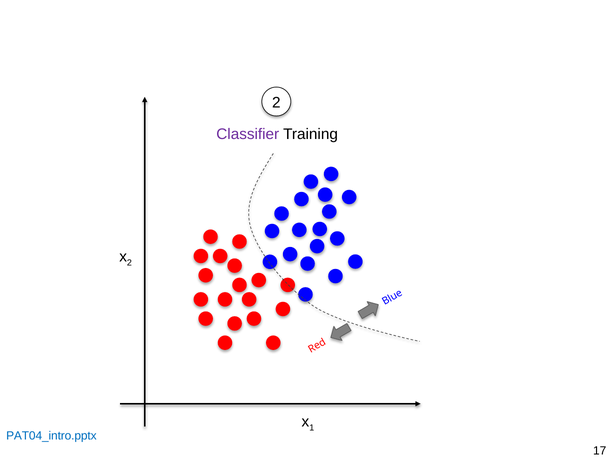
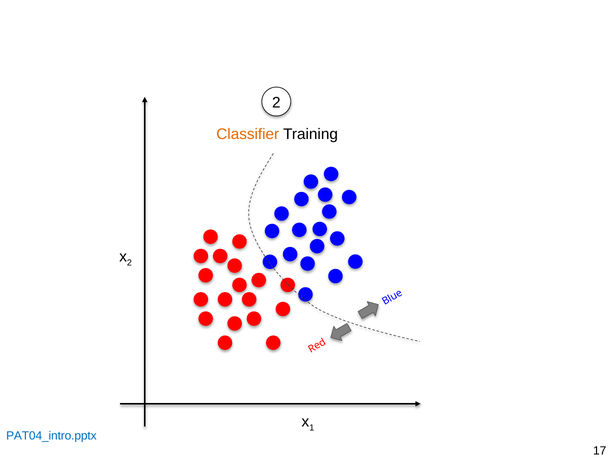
Classifier colour: purple -> orange
